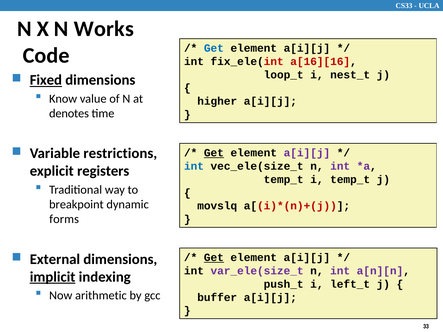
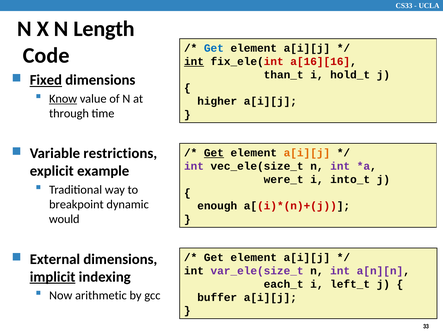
Works: Works -> Length
int at (194, 61) underline: none -> present
loop_t: loop_t -> than_t
nest_t: nest_t -> hold_t
Know underline: none -> present
denotes: denotes -> through
a[i][j at (307, 153) colour: purple -> orange
int at (194, 166) colour: blue -> purple
registers: registers -> example
temp_t at (284, 180): temp_t -> were_t
i temp_t: temp_t -> into_t
movslq: movslq -> enough
forms: forms -> would
Get at (214, 258) underline: present -> none
push_t: push_t -> each_t
